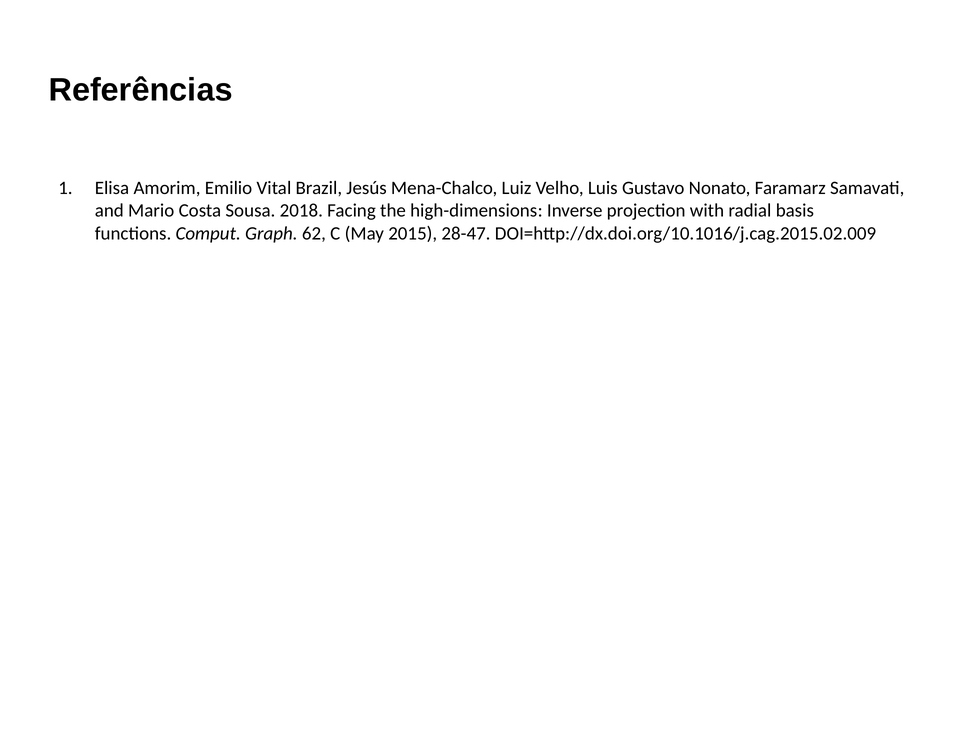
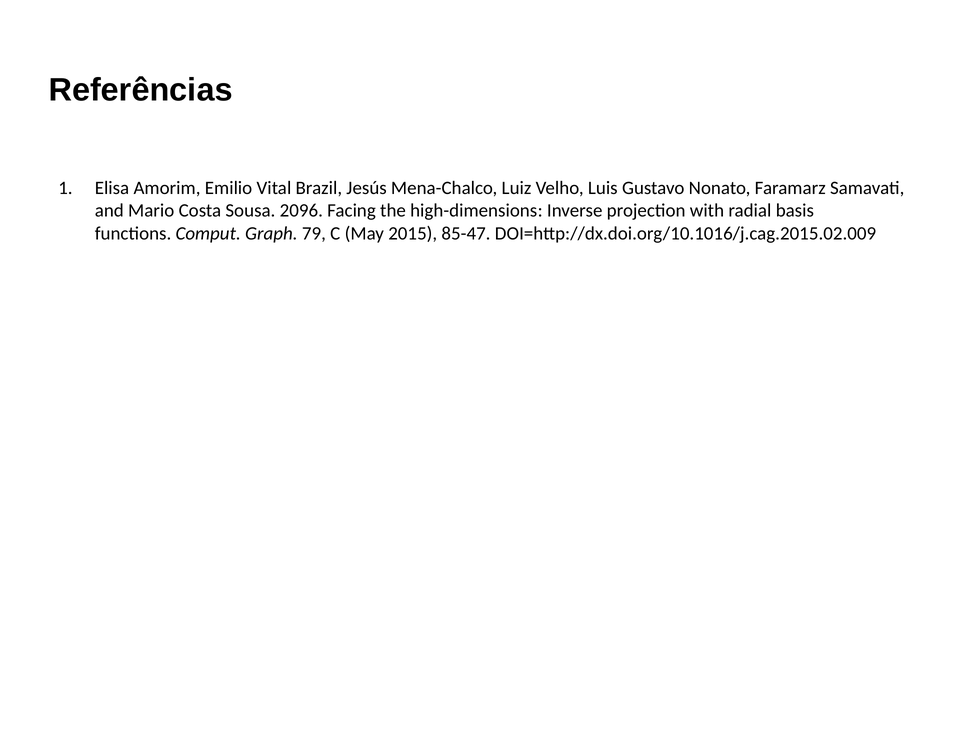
2018: 2018 -> 2096
62: 62 -> 79
28-47: 28-47 -> 85-47
